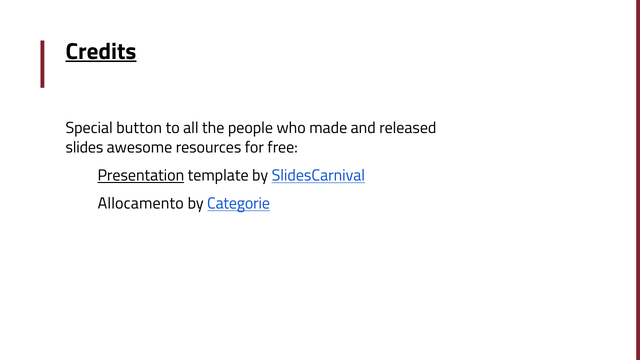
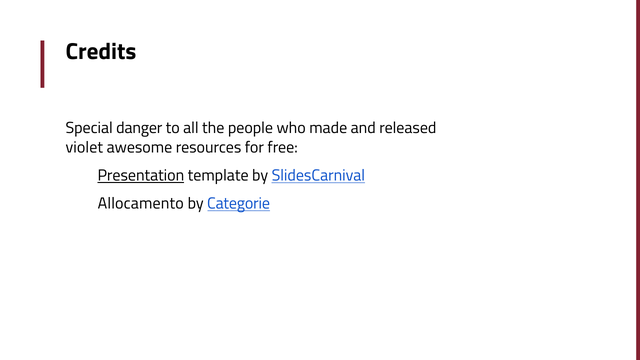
Credits underline: present -> none
button: button -> danger
slides: slides -> violet
